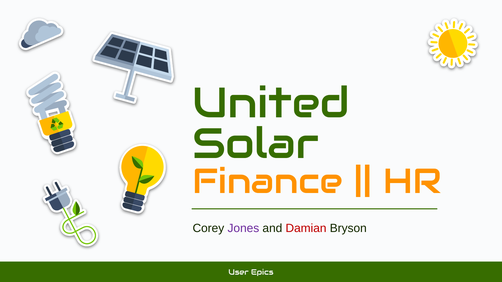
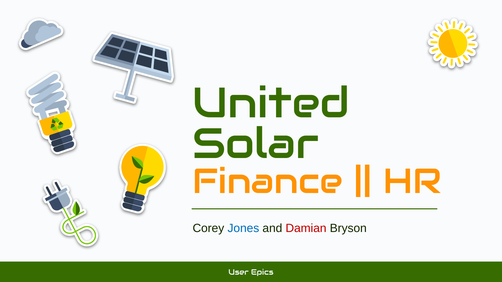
Jones colour: purple -> blue
